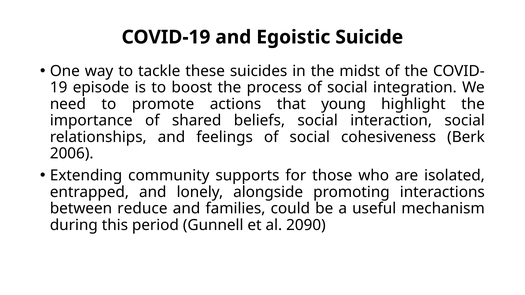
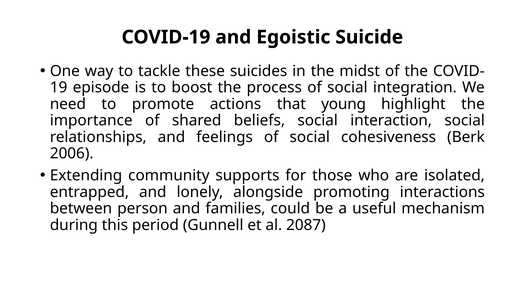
reduce: reduce -> person
2090: 2090 -> 2087
